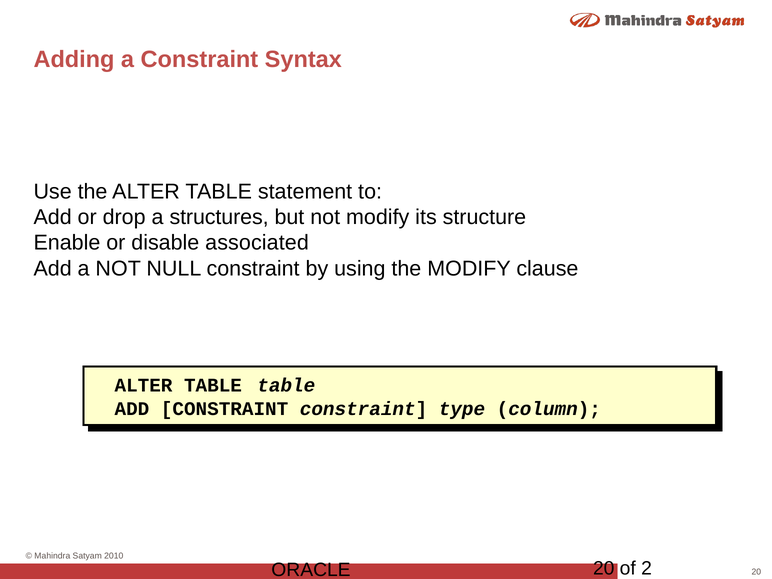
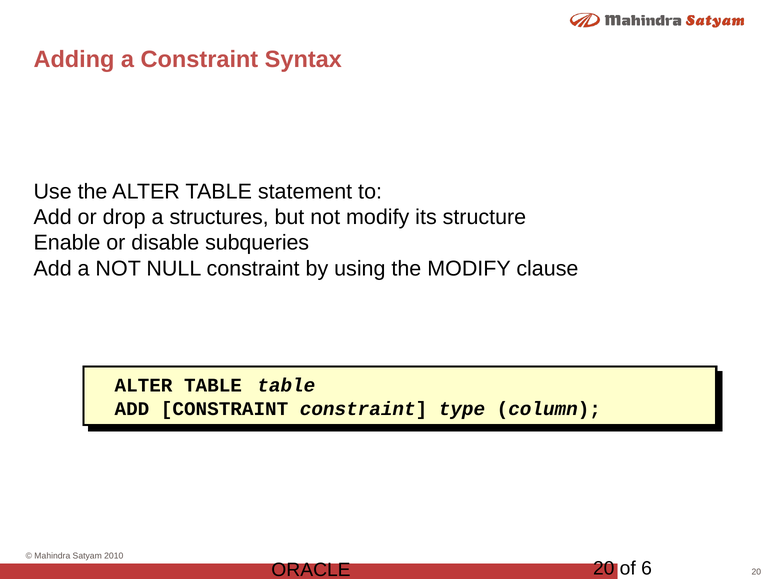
associated: associated -> subqueries
2: 2 -> 6
